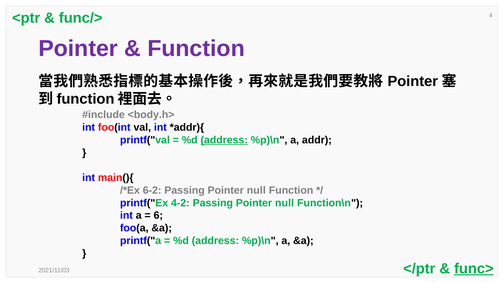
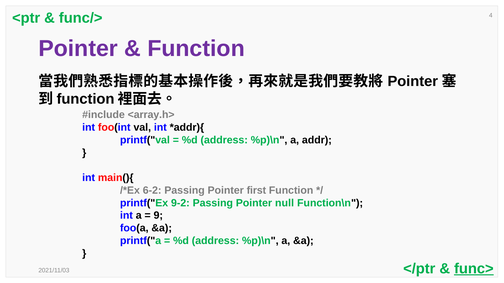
<body.h>: <body.h> -> <array.h>
address at (224, 140) underline: present -> none
6-2 Passing Pointer null: null -> first
4-2: 4-2 -> 9-2
6: 6 -> 9
